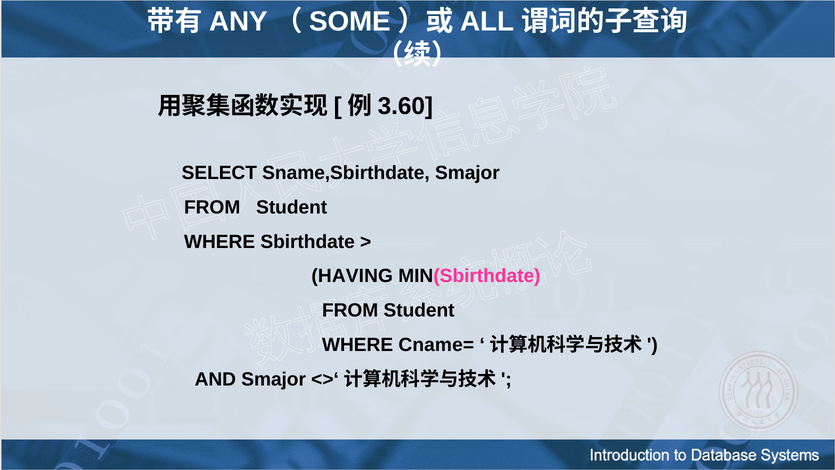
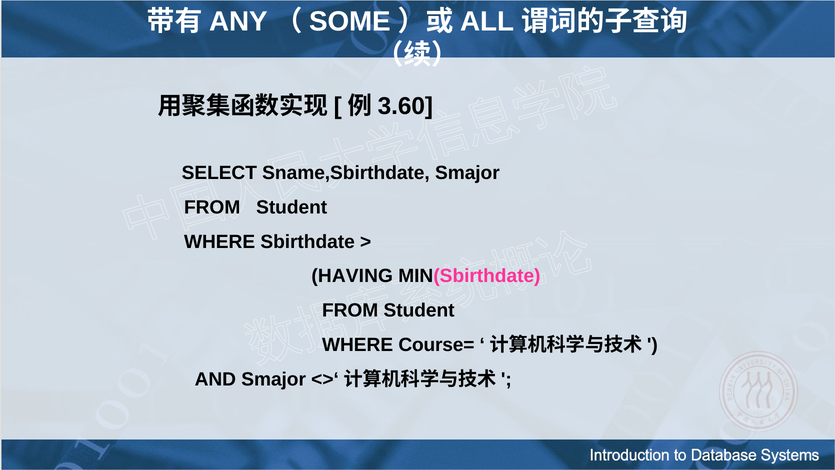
Cname=: Cname= -> Course=
